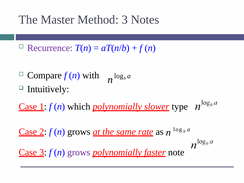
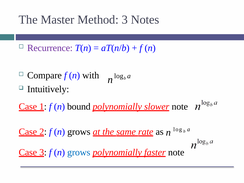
which: which -> bound
type at (180, 107): type -> note
grows at (79, 152) colour: purple -> blue
